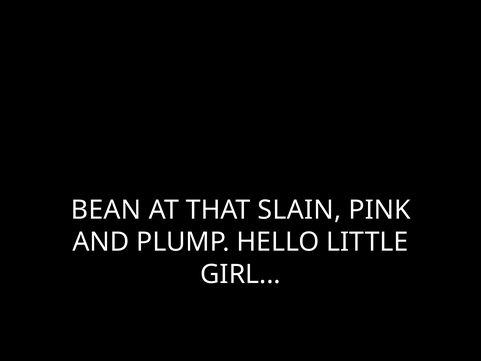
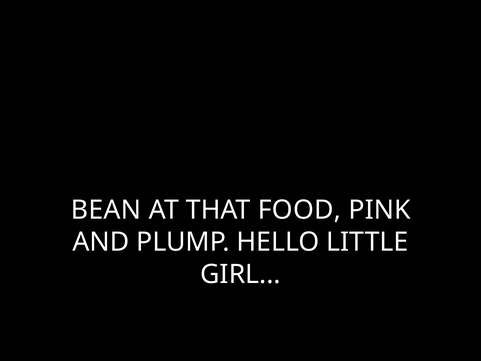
SLAIN: SLAIN -> FOOD
